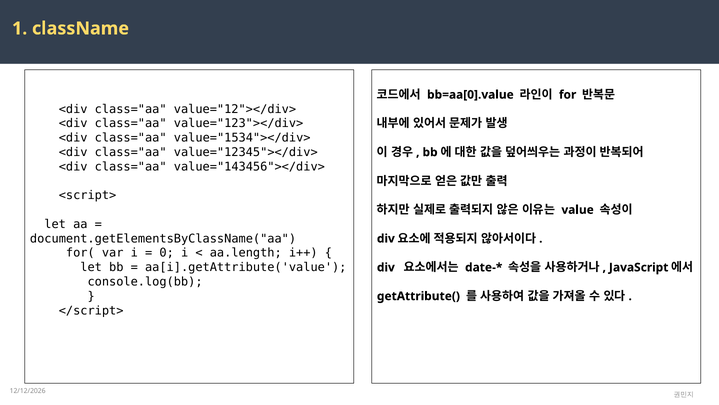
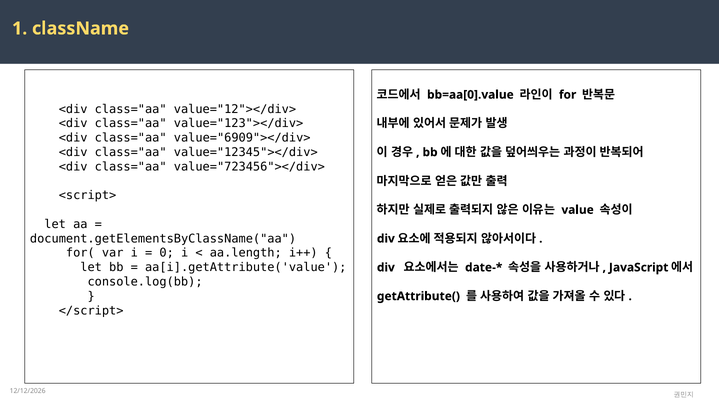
value="1534"></div>: value="1534"></div> -> value="6909"></div>
value="143456"></div>: value="143456"></div> -> value="723456"></div>
